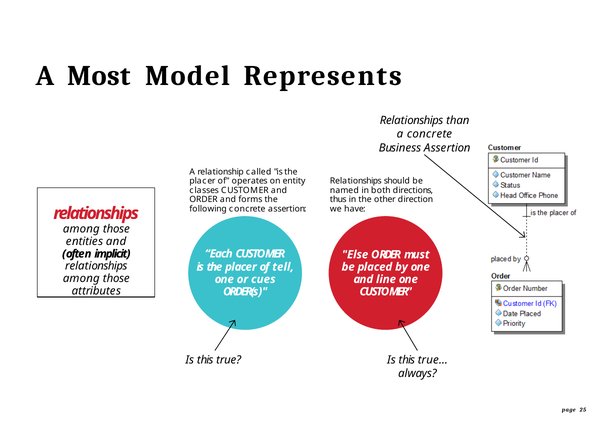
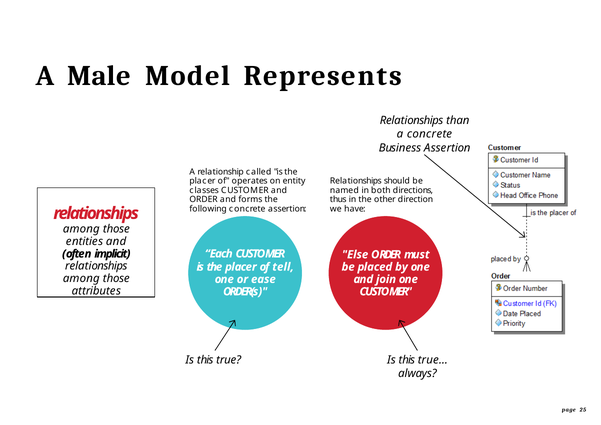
Most: Most -> Male
cues: cues -> ease
line: line -> join
